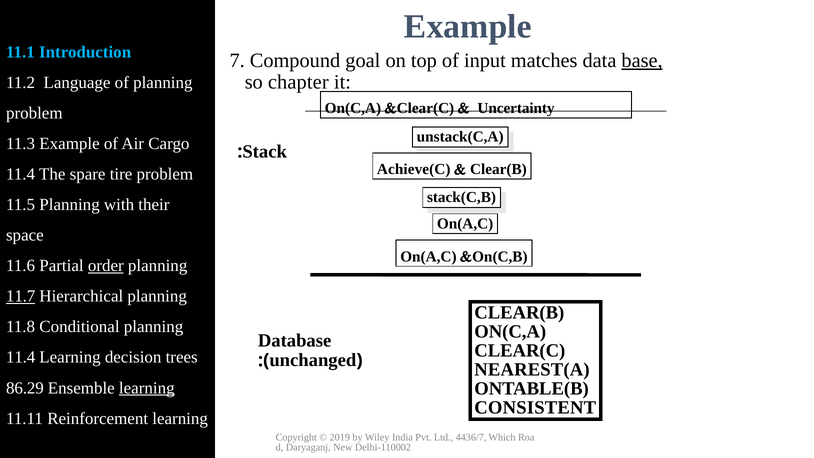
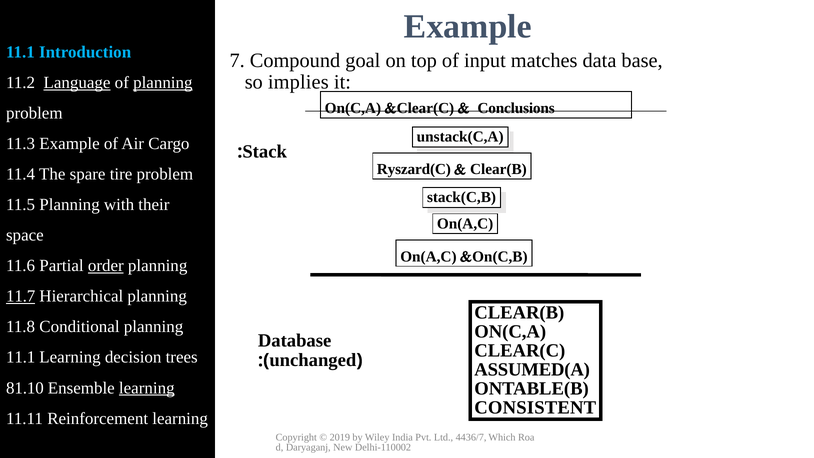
base underline: present -> none
chapter: chapter -> implies
Language underline: none -> present
planning at (163, 83) underline: none -> present
Uncertainty: Uncertainty -> Conclusions
Achieve(C: Achieve(C -> Ryszard(C
11.4 at (21, 357): 11.4 -> 11.1
NEAREST(A: NEAREST(A -> ASSUMED(A
86.29: 86.29 -> 81.10
